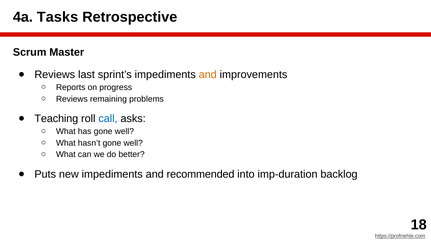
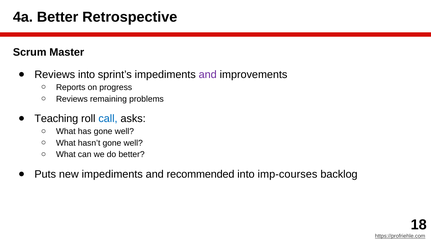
4a Tasks: Tasks -> Better
Reviews last: last -> into
and at (208, 74) colour: orange -> purple
imp-duration: imp-duration -> imp-courses
